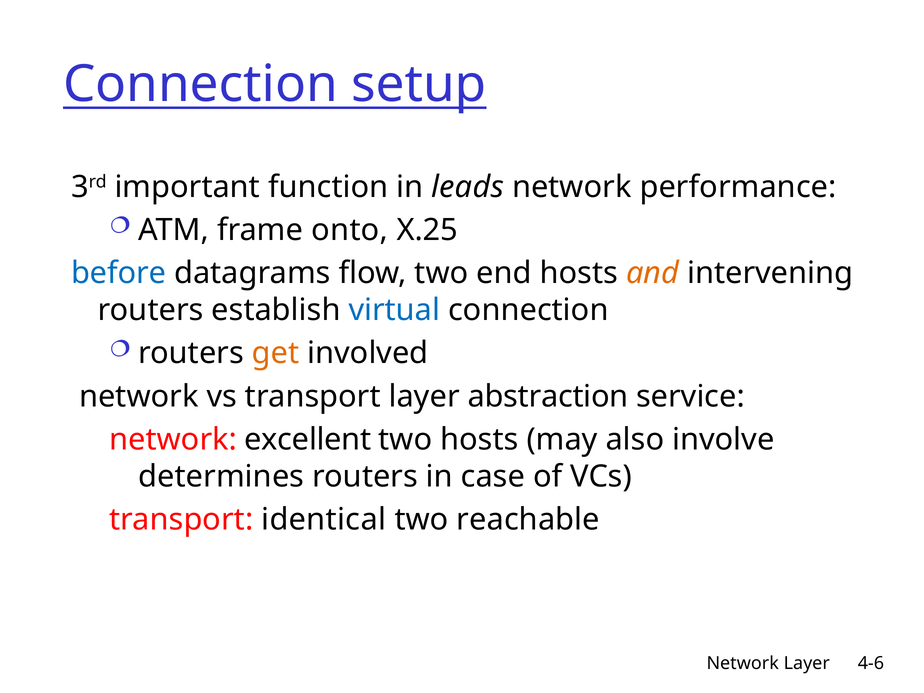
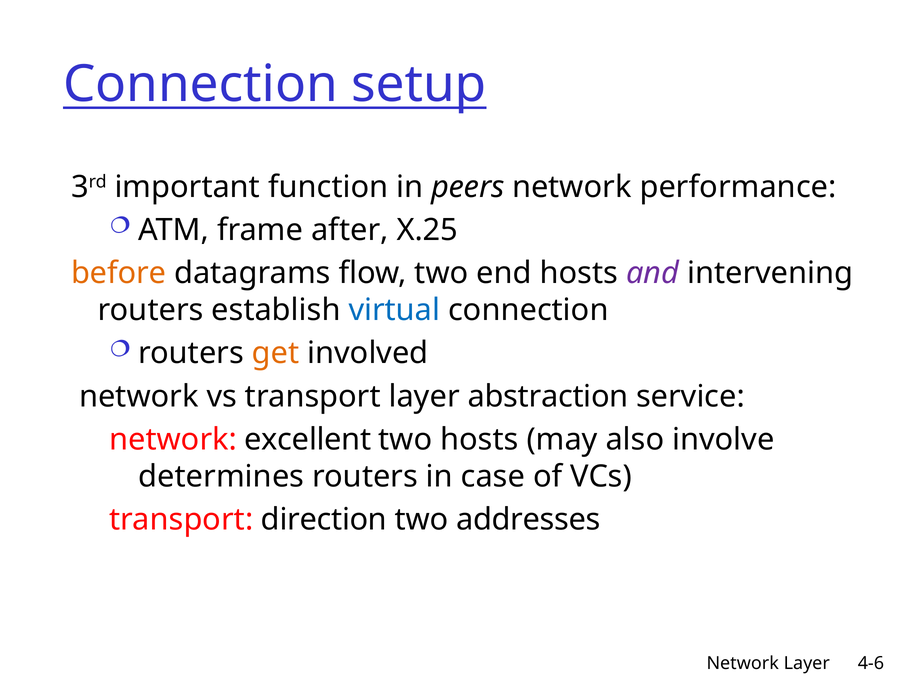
leads: leads -> peers
onto: onto -> after
before colour: blue -> orange
and colour: orange -> purple
identical: identical -> direction
reachable: reachable -> addresses
